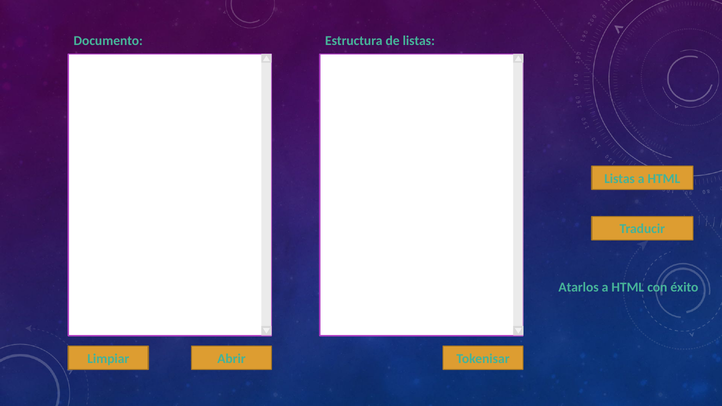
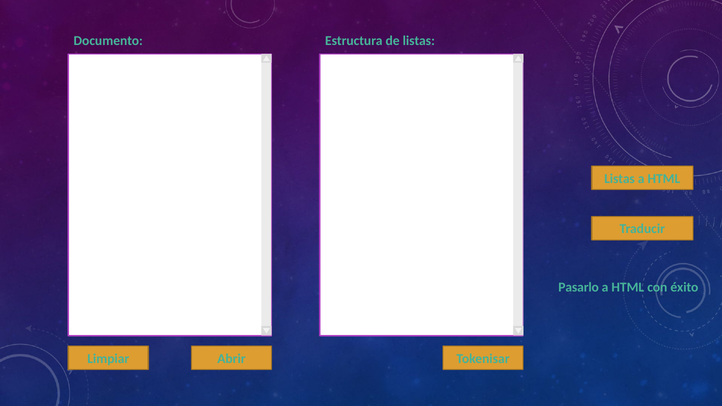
Atarlos: Atarlos -> Pasarlo
